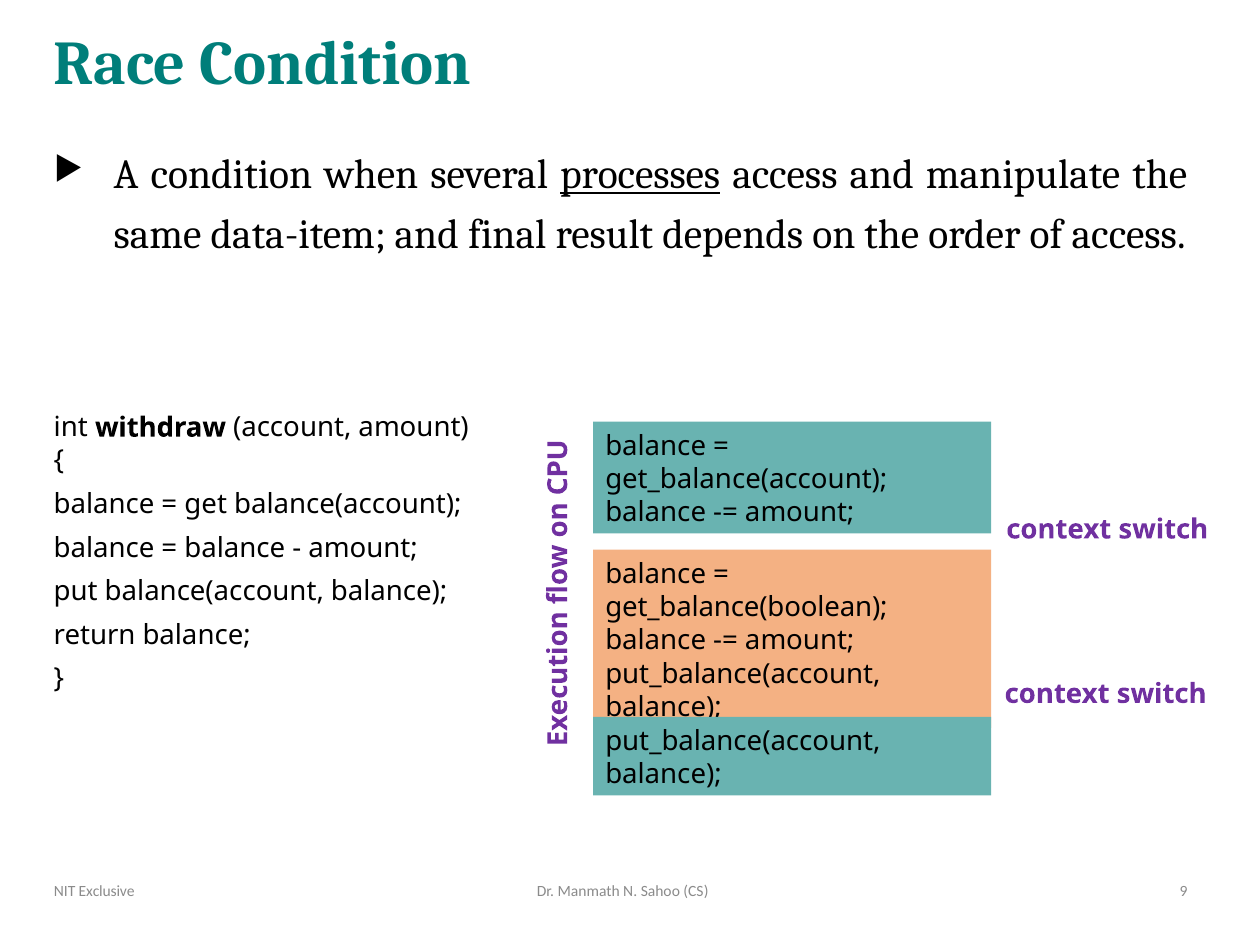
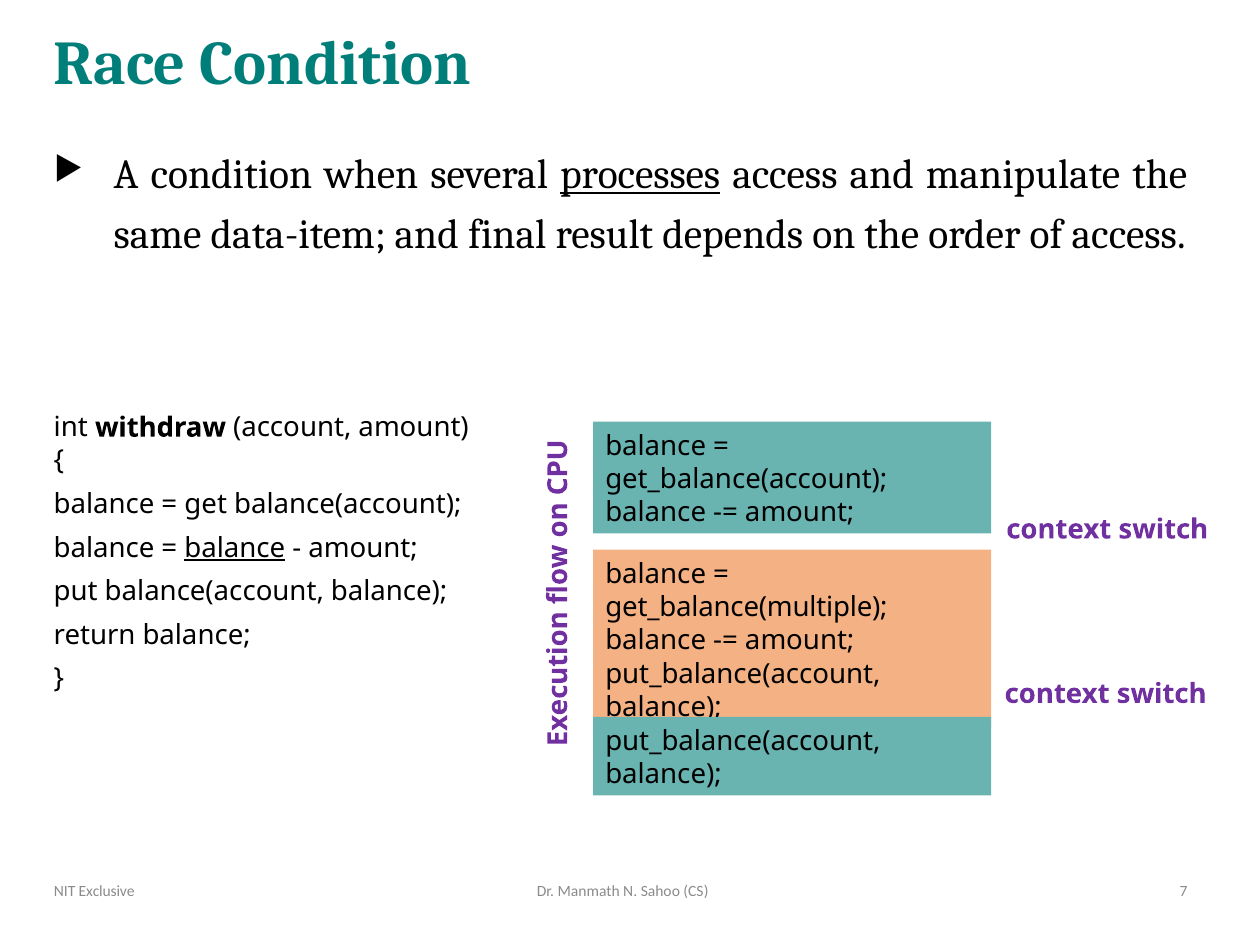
balance at (235, 548) underline: none -> present
get_balance(boolean: get_balance(boolean -> get_balance(multiple
9: 9 -> 7
